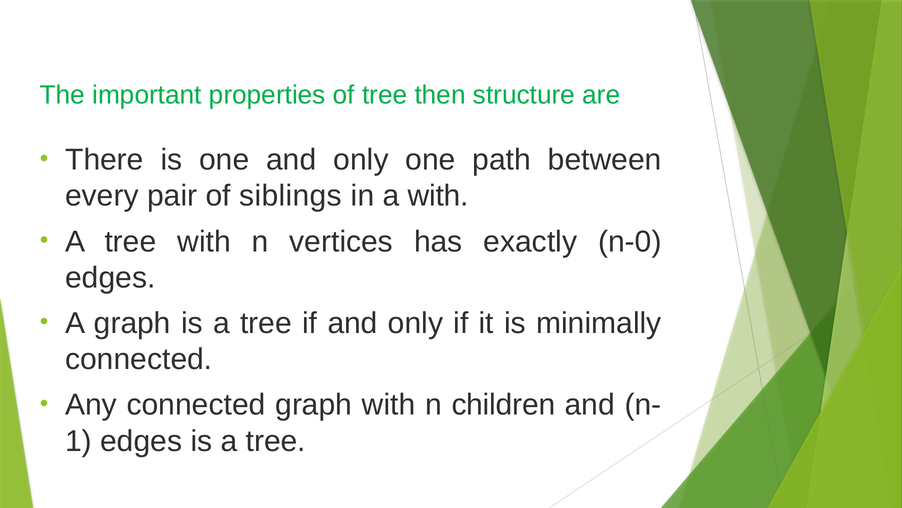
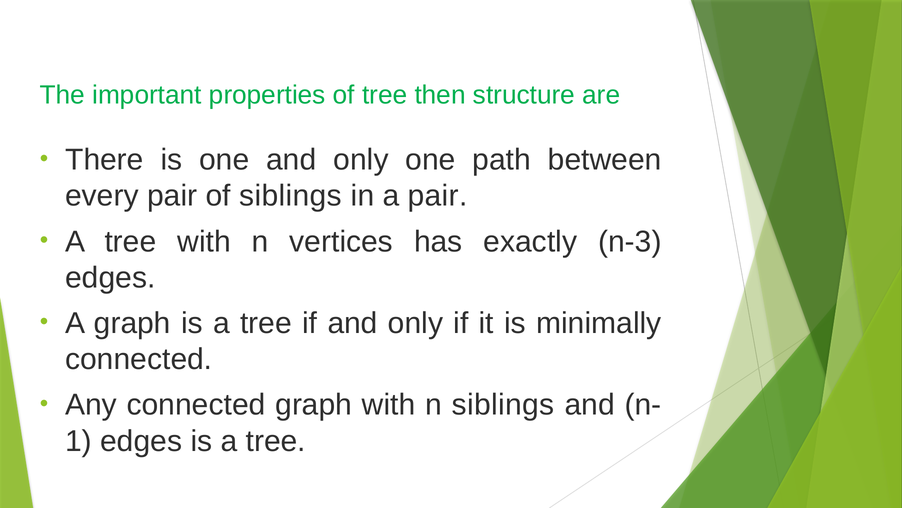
a with: with -> pair
n-0: n-0 -> n-3
n children: children -> siblings
